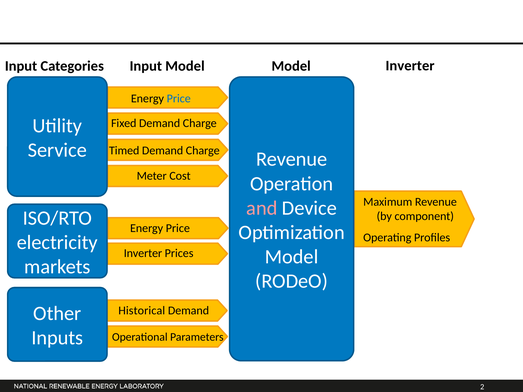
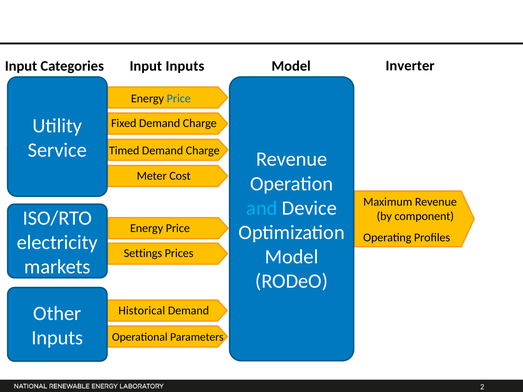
Input Model: Model -> Inputs
and colour: pink -> light blue
Inverter at (143, 253): Inverter -> Settings
